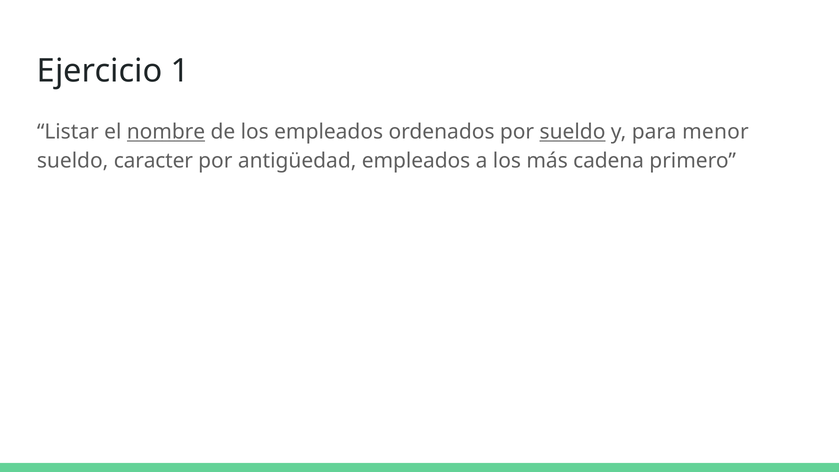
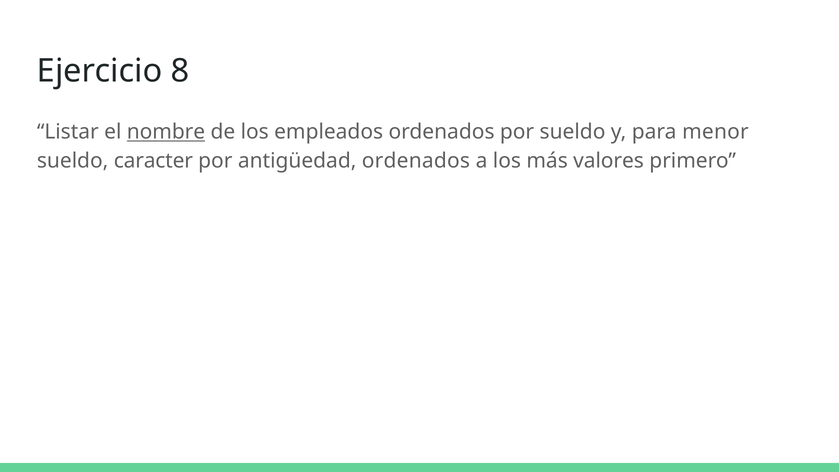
1: 1 -> 8
sueldo at (573, 132) underline: present -> none
antigüedad empleados: empleados -> ordenados
cadena: cadena -> valores
